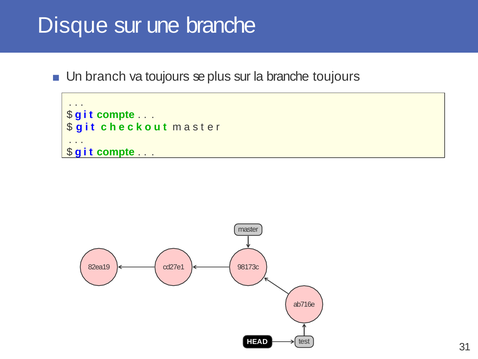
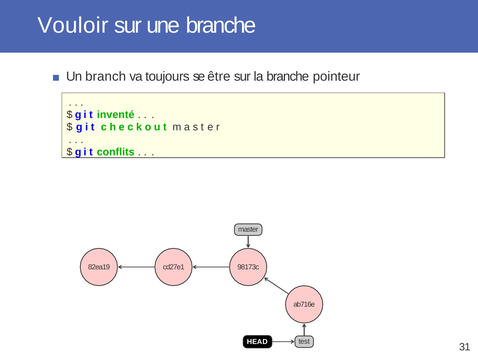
Disque: Disque -> Vouloir
plus: plus -> être
branche toujours: toujours -> pointeur
compte at (116, 115): compte -> inventé
compte at (116, 152): compte -> conflits
